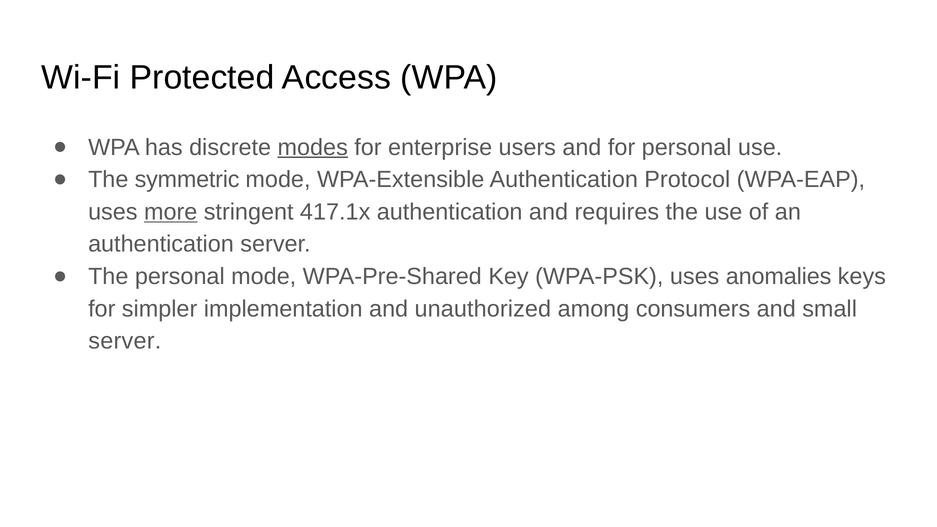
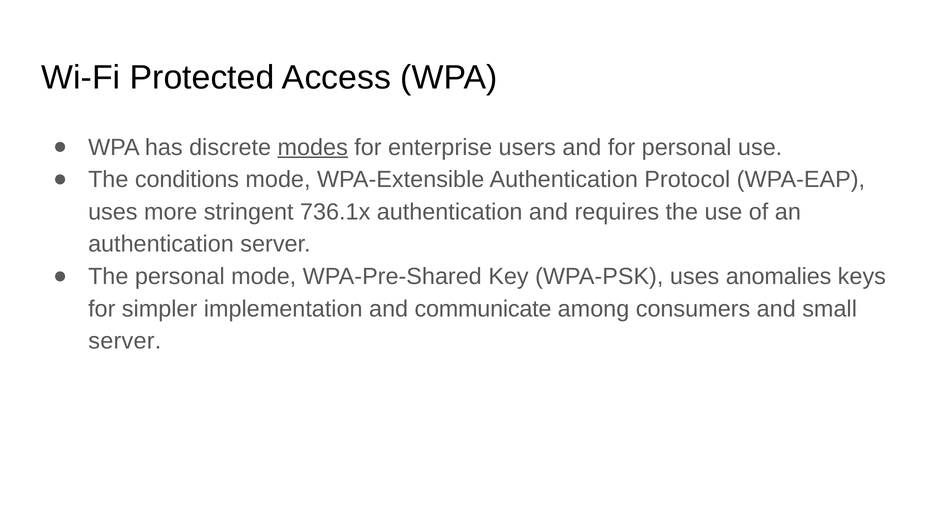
symmetric: symmetric -> conditions
more underline: present -> none
417.1x: 417.1x -> 736.1x
unauthorized: unauthorized -> communicate
